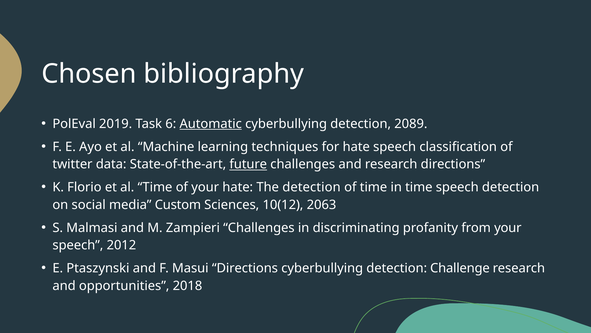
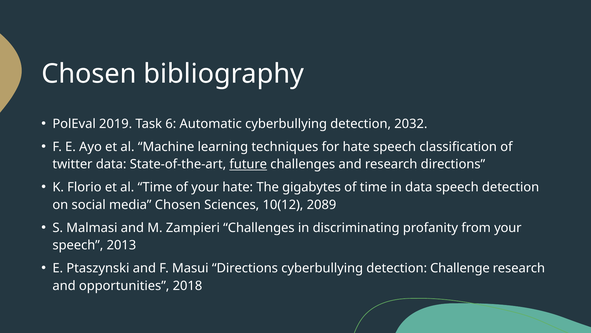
Automatic underline: present -> none
2089: 2089 -> 2032
The detection: detection -> gigabytes
in time: time -> data
media Custom: Custom -> Chosen
2063: 2063 -> 2089
2012: 2012 -> 2013
